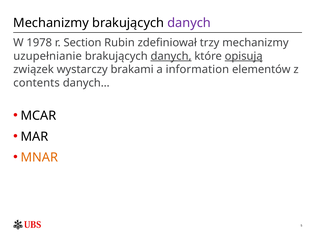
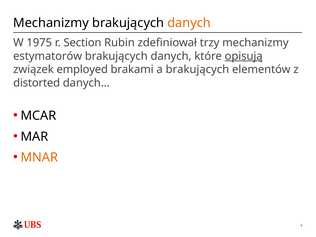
danych at (189, 23) colour: purple -> orange
1978: 1978 -> 1975
uzupełnianie: uzupełnianie -> estymatorów
danych at (171, 56) underline: present -> none
wystarczy: wystarczy -> employed
a information: information -> brakujących
contents: contents -> distorted
